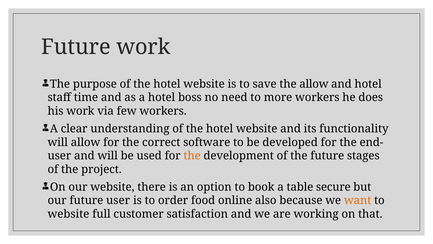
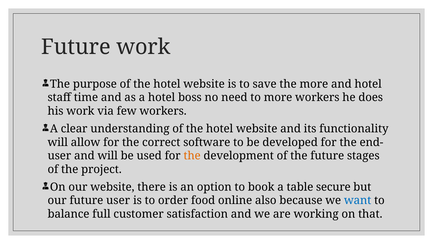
the allow: allow -> more
want colour: orange -> blue
website at (68, 214): website -> balance
